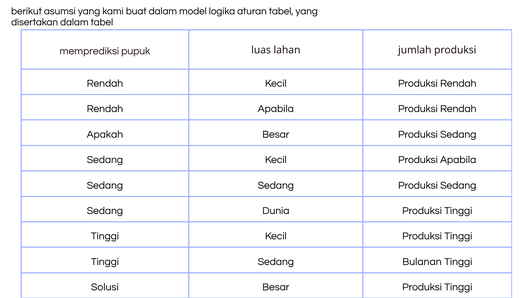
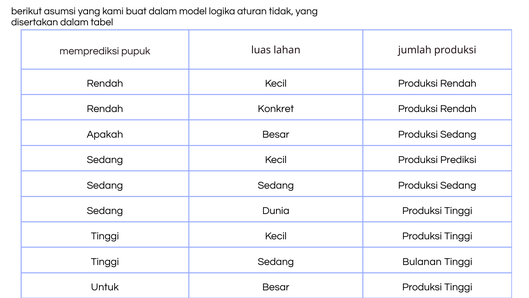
aturan tabel: tabel -> tidak
Rendah Apabila: Apabila -> Konkret
Produksi Apabila: Apabila -> Prediksi
Solusi: Solusi -> Untuk
